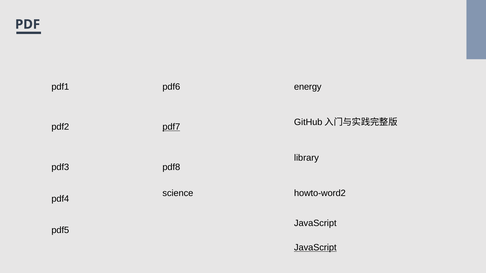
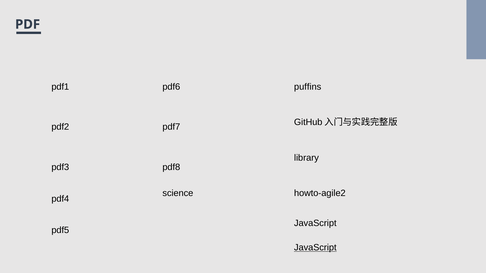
energy: energy -> puffins
pdf7 underline: present -> none
howto-word2: howto-word2 -> howto-agile2
